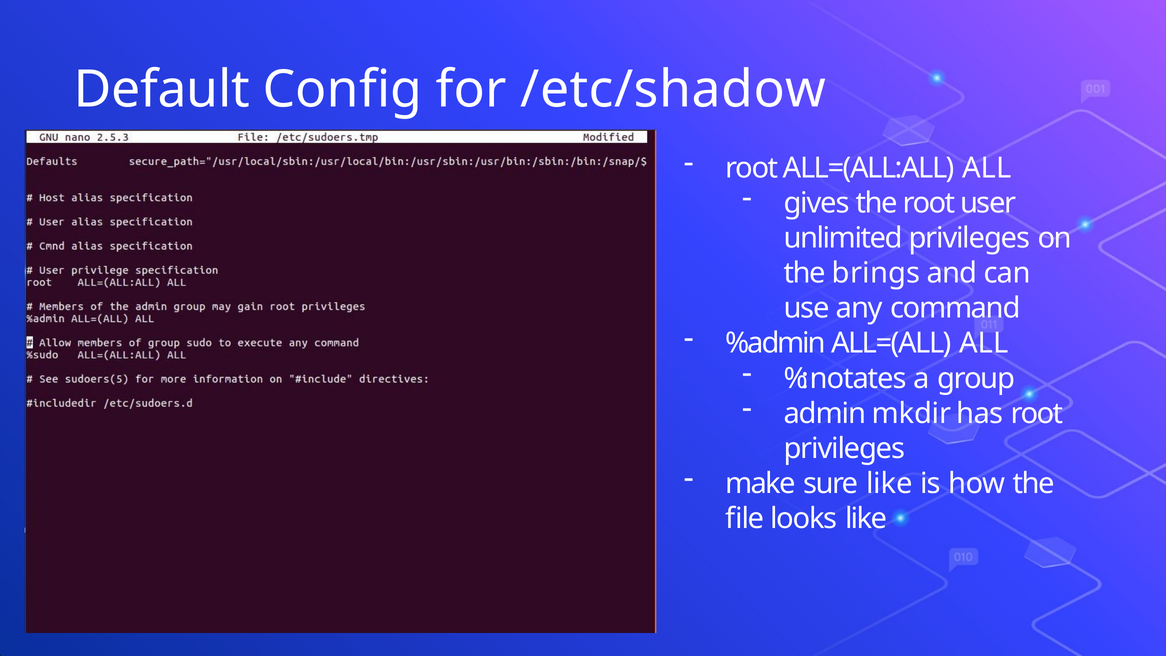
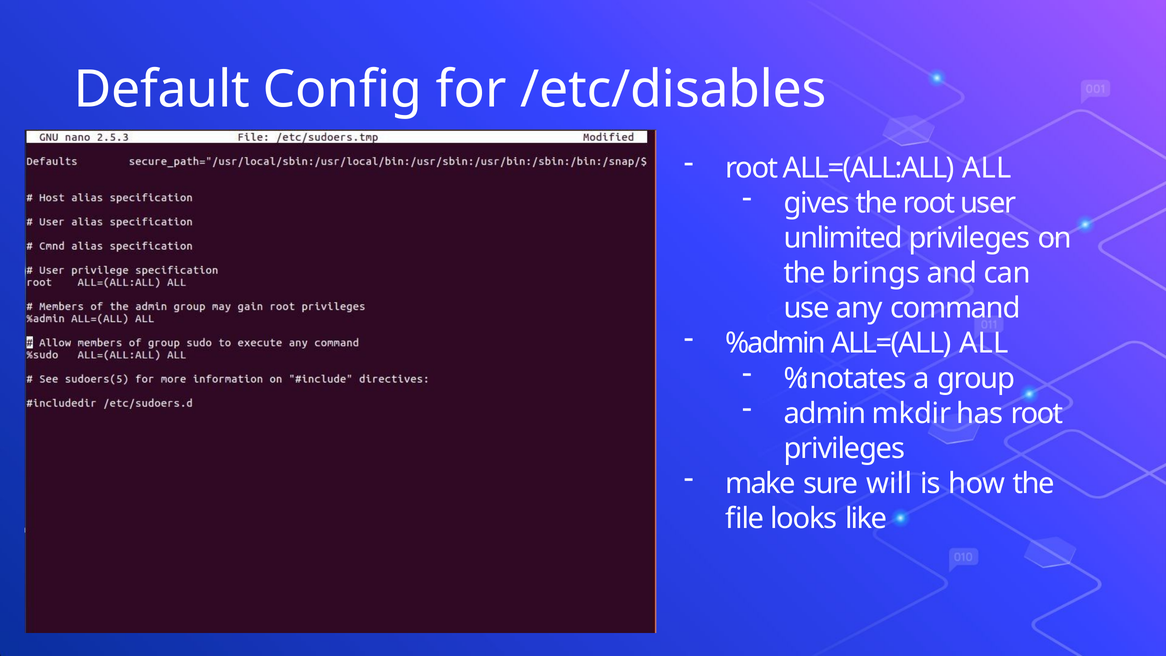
/etc/shadow: /etc/shadow -> /etc/disables
sure like: like -> will
